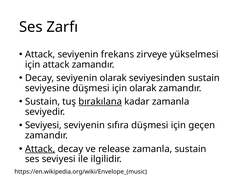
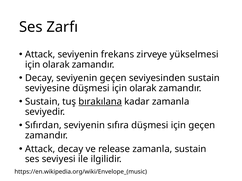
attack at (56, 65): attack -> olarak
seviyenin olarak: olarak -> geçen
Seviyesi at (43, 126): Seviyesi -> Sıfırdan
Attack at (40, 149) underline: present -> none
